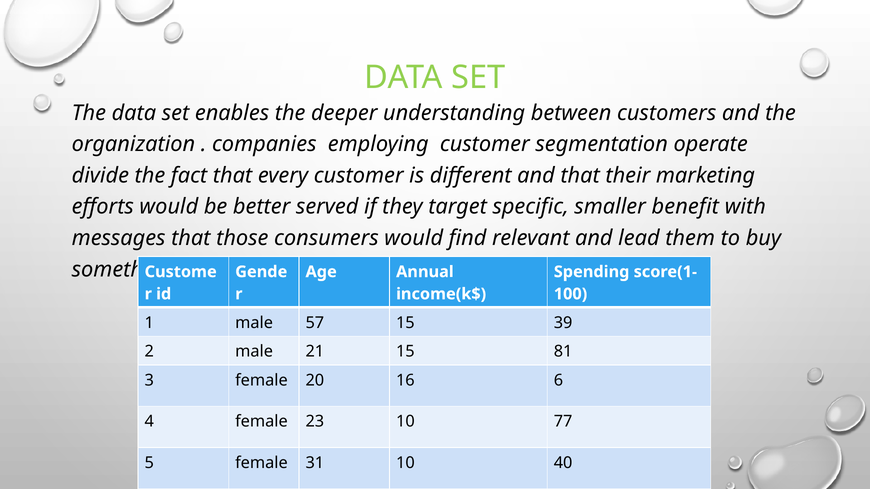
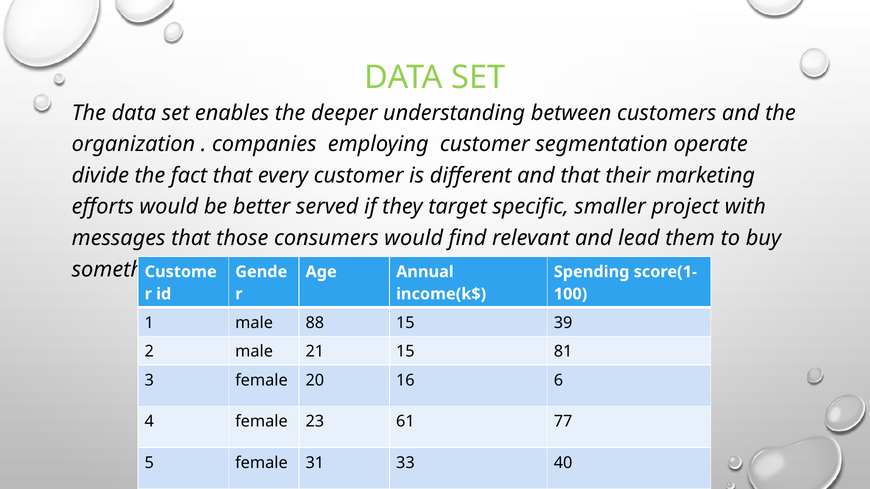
benefit: benefit -> project
57: 57 -> 88
23 10: 10 -> 61
31 10: 10 -> 33
